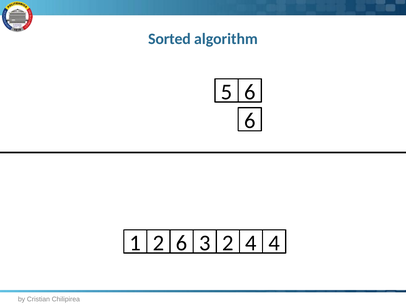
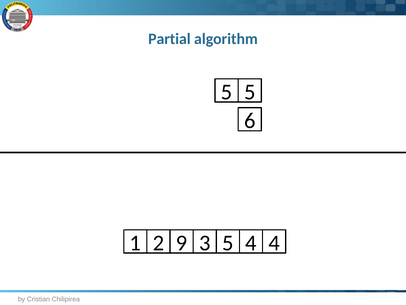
Sorted: Sorted -> Partial
6 at (250, 92): 6 -> 5
1 6: 6 -> 9
3 2: 2 -> 5
